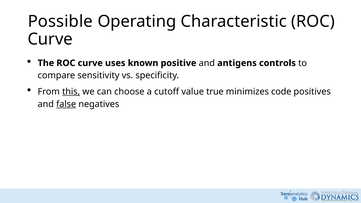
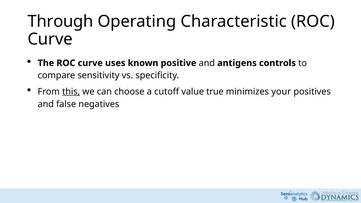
Possible: Possible -> Through
code: code -> your
false underline: present -> none
